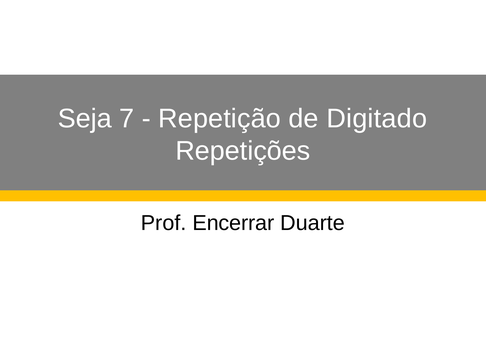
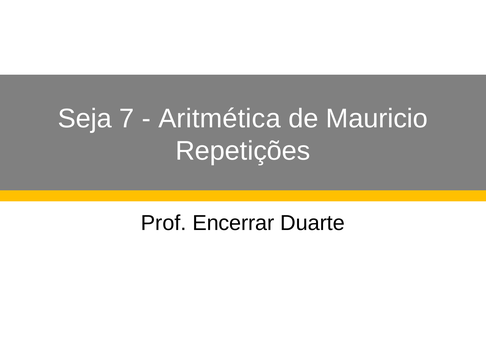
Repetição: Repetição -> Aritmética
Digitado: Digitado -> Mauricio
